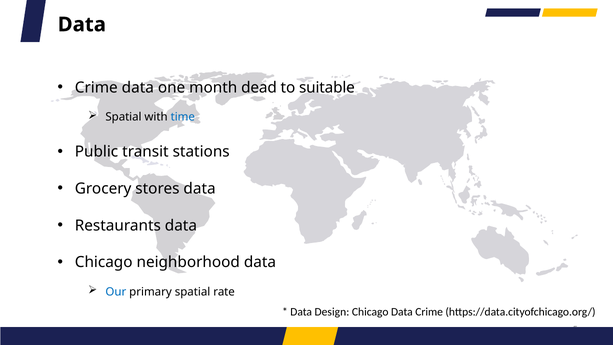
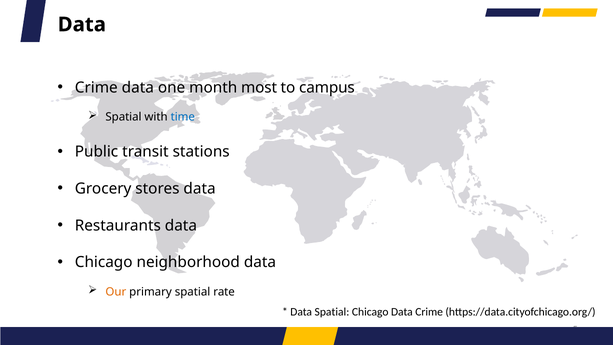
dead: dead -> most
suitable: suitable -> campus
Our colour: blue -> orange
Data Design: Design -> Spatial
